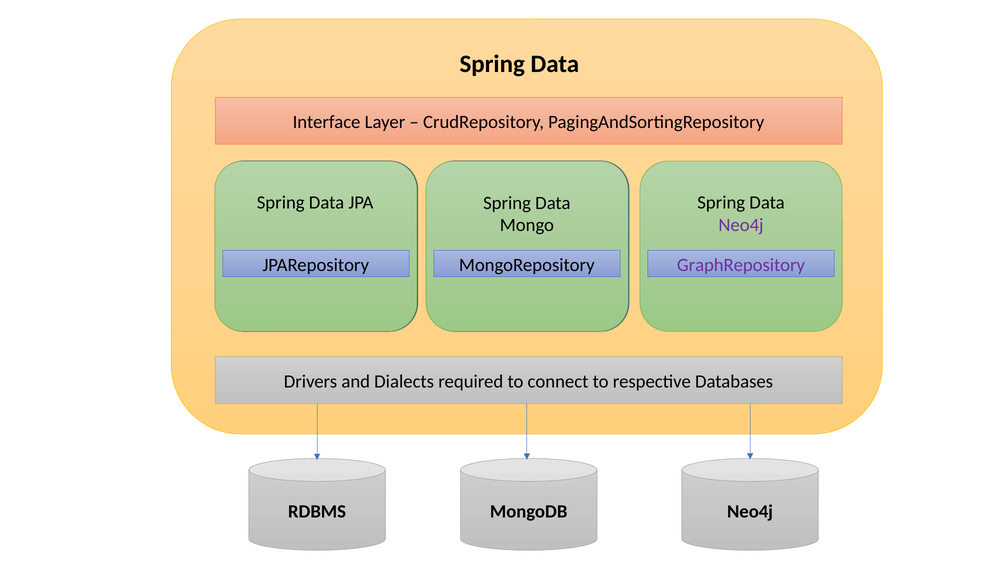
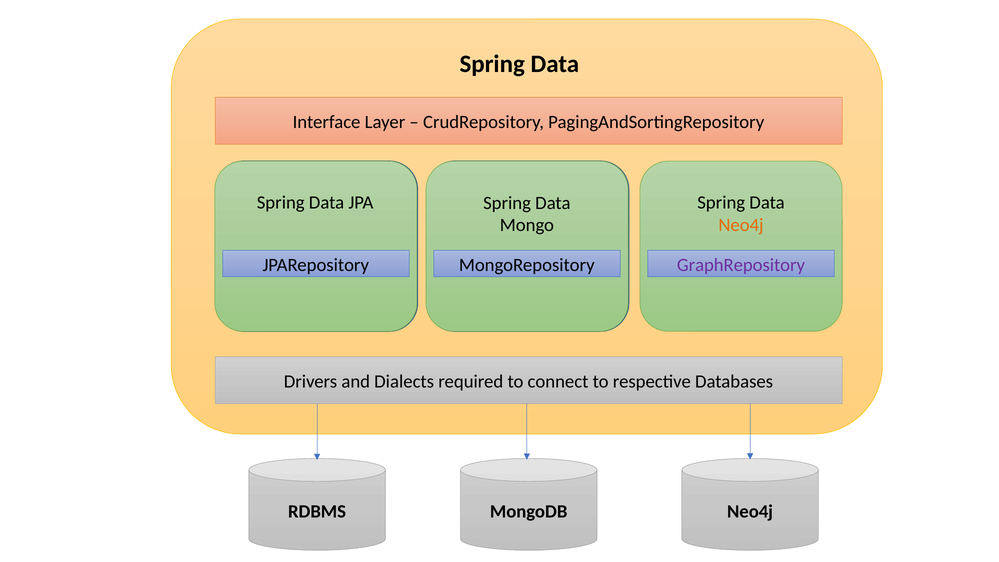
Neo4j at (741, 225) colour: purple -> orange
